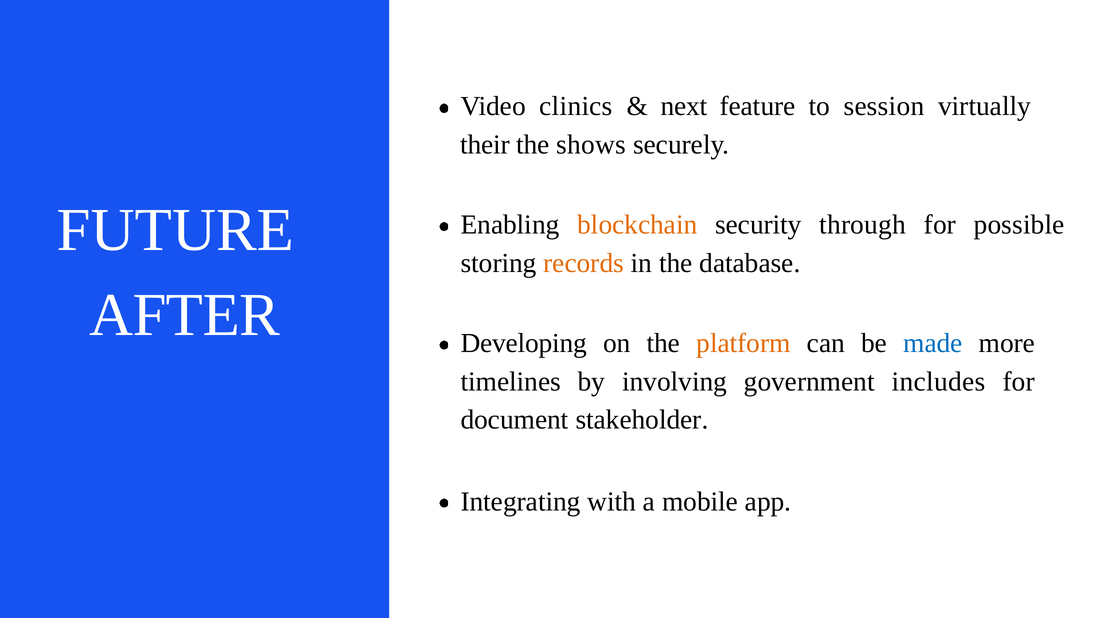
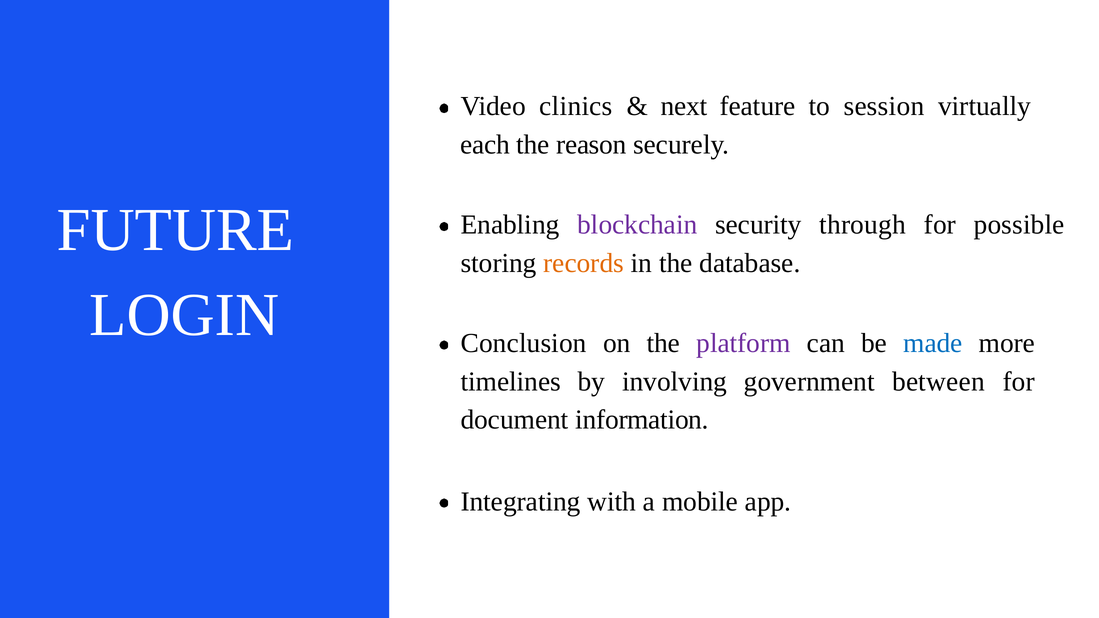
their: their -> each
shows: shows -> reason
blockchain colour: orange -> purple
AFTER: AFTER -> LOGIN
Developing: Developing -> Conclusion
platform colour: orange -> purple
includes: includes -> between
stakeholder: stakeholder -> information
